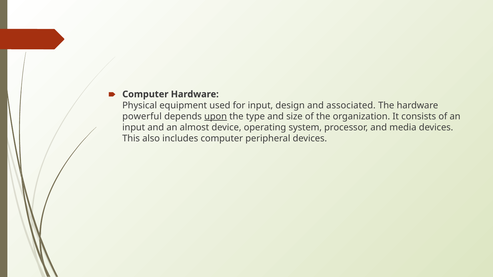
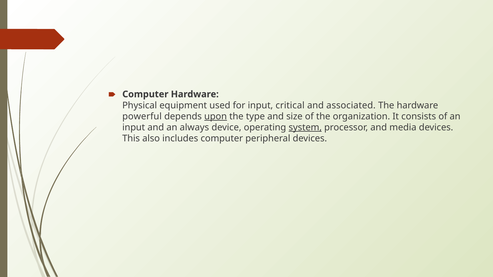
design: design -> critical
almost: almost -> always
system underline: none -> present
